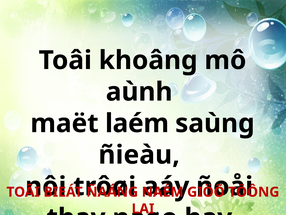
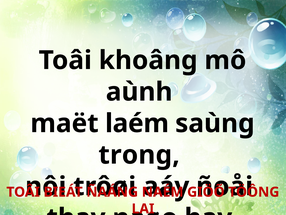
ñieàu: ñieàu -> trong
